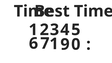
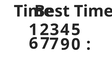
1: 1 -> 7
